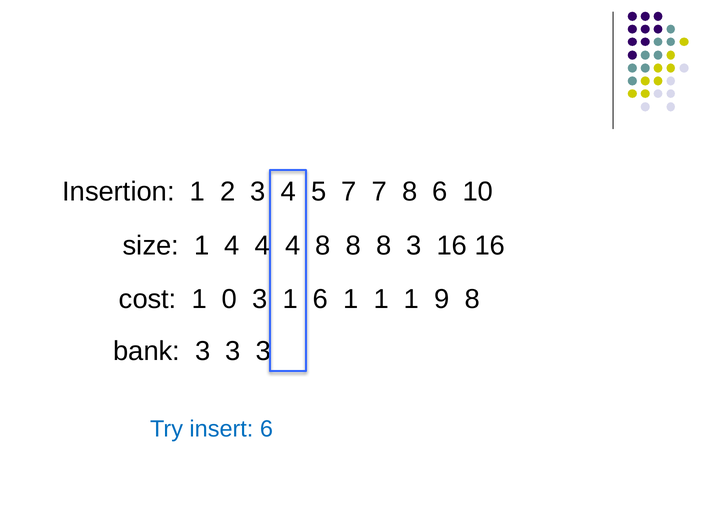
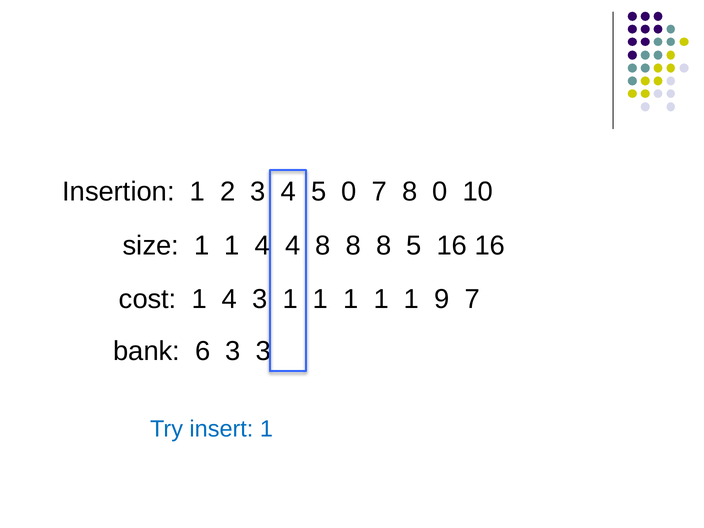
5 7: 7 -> 0
8 6: 6 -> 0
size 1 4: 4 -> 1
8 3: 3 -> 5
cost 1 0: 0 -> 4
6 at (321, 299): 6 -> 1
9 8: 8 -> 7
bank 3: 3 -> 6
insert 6: 6 -> 1
